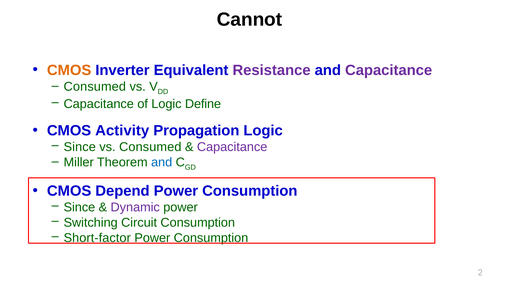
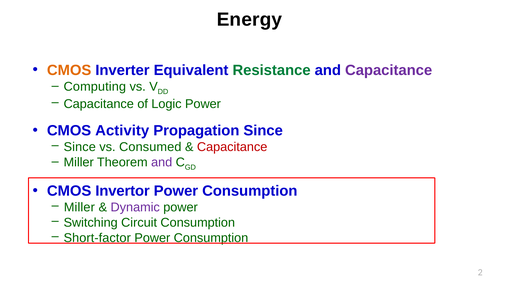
Cannot: Cannot -> Energy
Resistance colour: purple -> green
Consumed at (95, 87): Consumed -> Computing
Logic Define: Define -> Power
Propagation Logic: Logic -> Since
Capacitance at (232, 147) colour: purple -> red
and at (162, 162) colour: blue -> purple
Depend: Depend -> Invertor
Since at (79, 207): Since -> Miller
